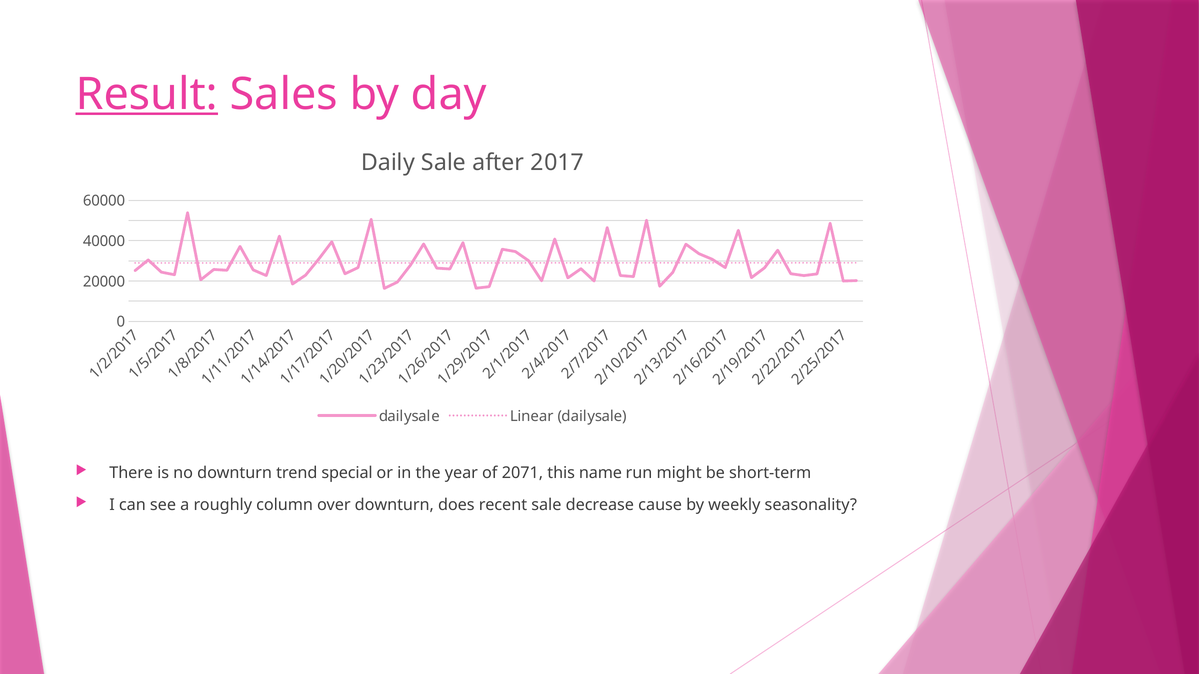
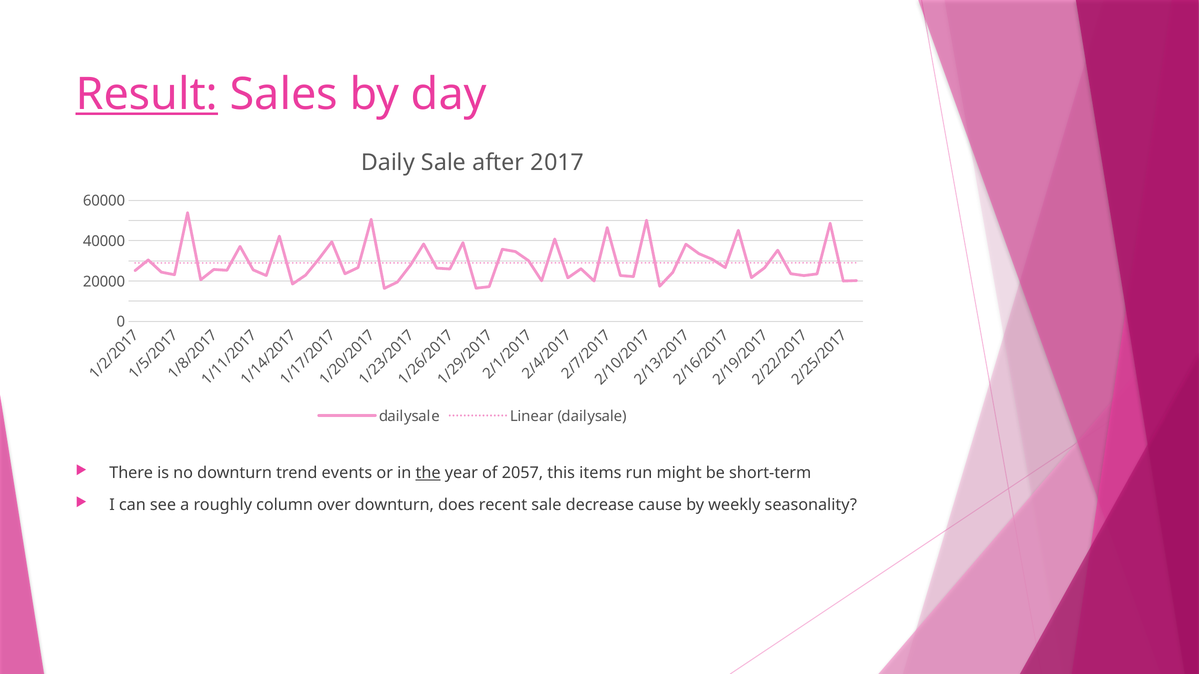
special: special -> events
the underline: none -> present
2071: 2071 -> 2057
name: name -> items
